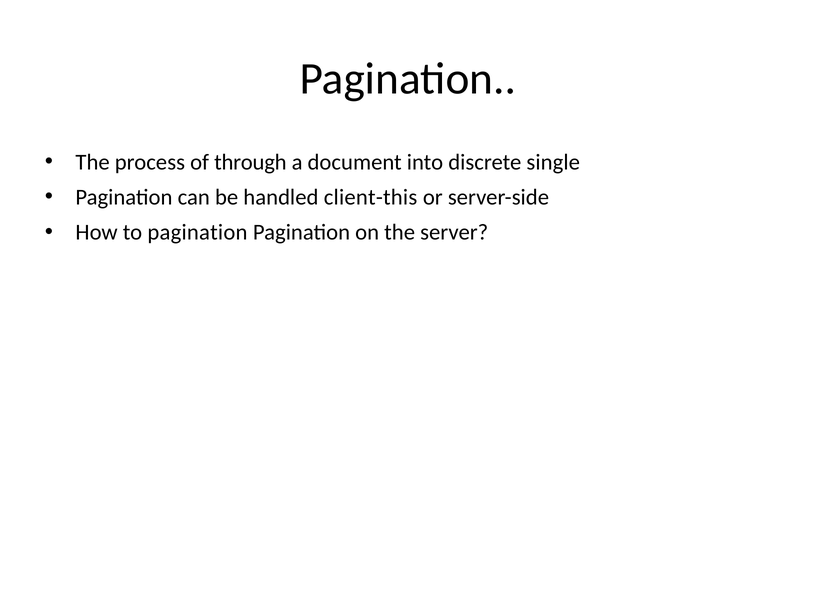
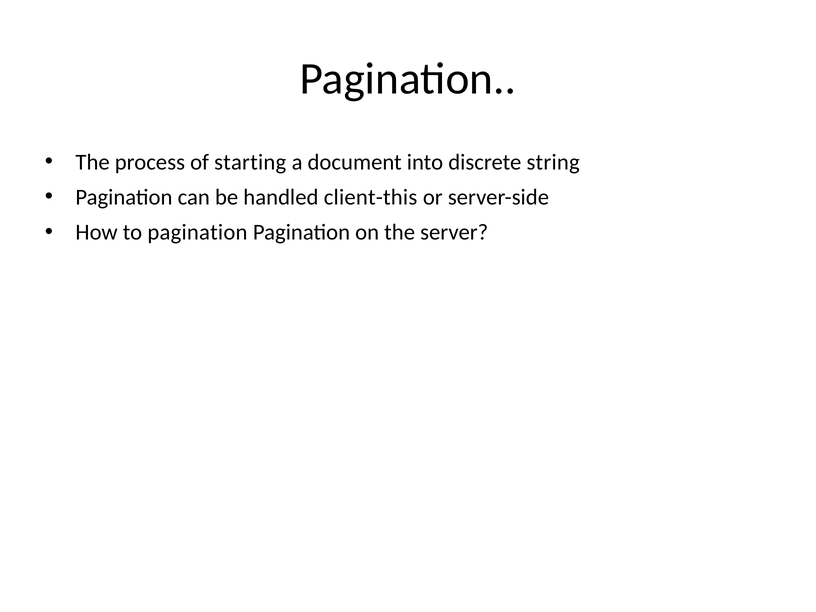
through: through -> starting
single: single -> string
